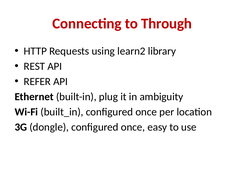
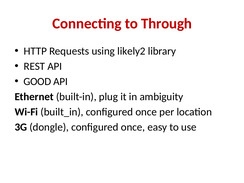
learn2: learn2 -> likely2
REFER: REFER -> GOOD
